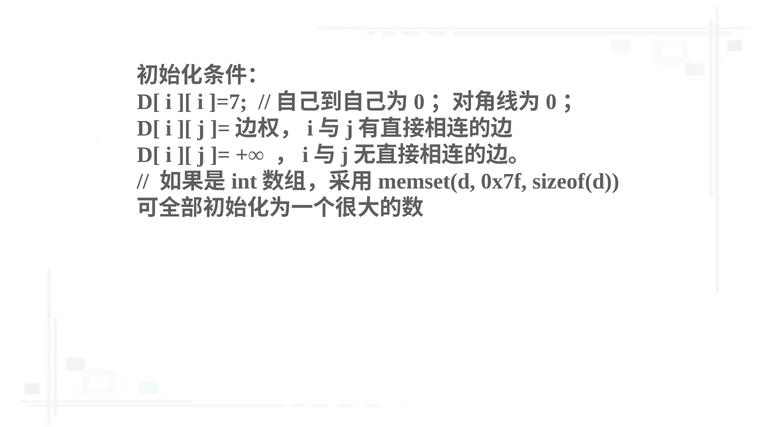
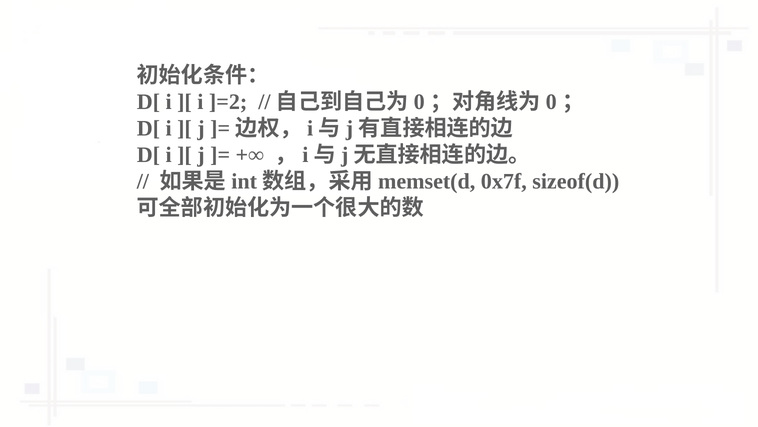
]=7: ]=7 -> ]=2
